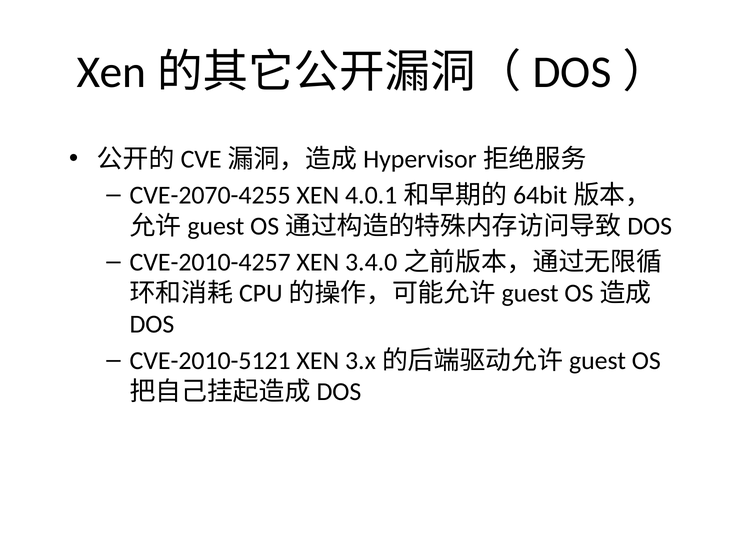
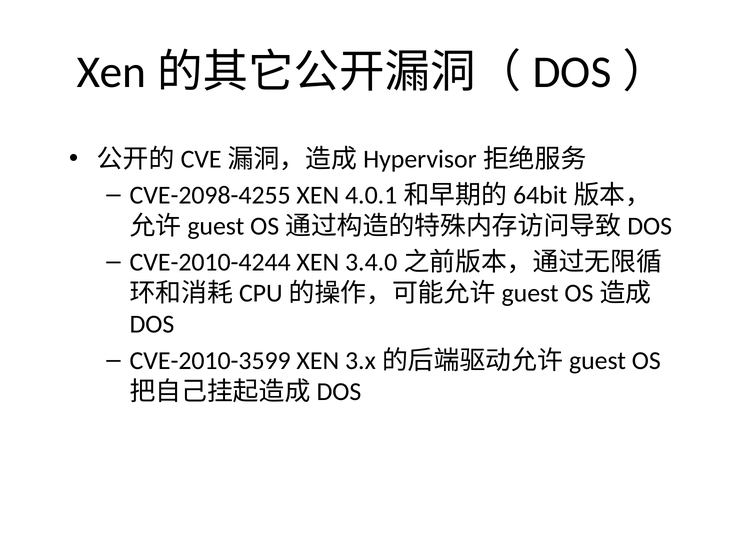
CVE-2070-4255: CVE-2070-4255 -> CVE-2098-4255
CVE-2010-4257: CVE-2010-4257 -> CVE-2010-4244
CVE-2010-5121: CVE-2010-5121 -> CVE-2010-3599
